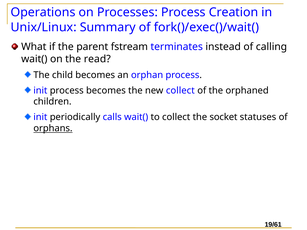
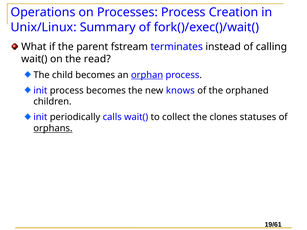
orphan underline: none -> present
new collect: collect -> knows
socket: socket -> clones
